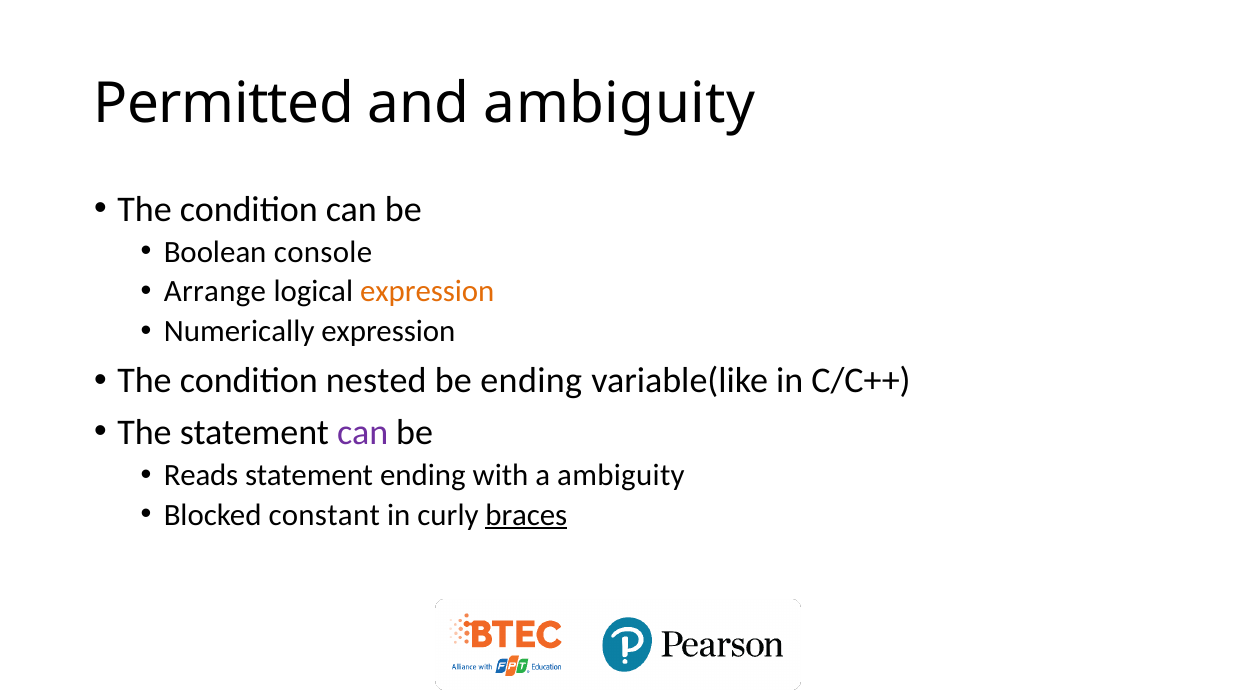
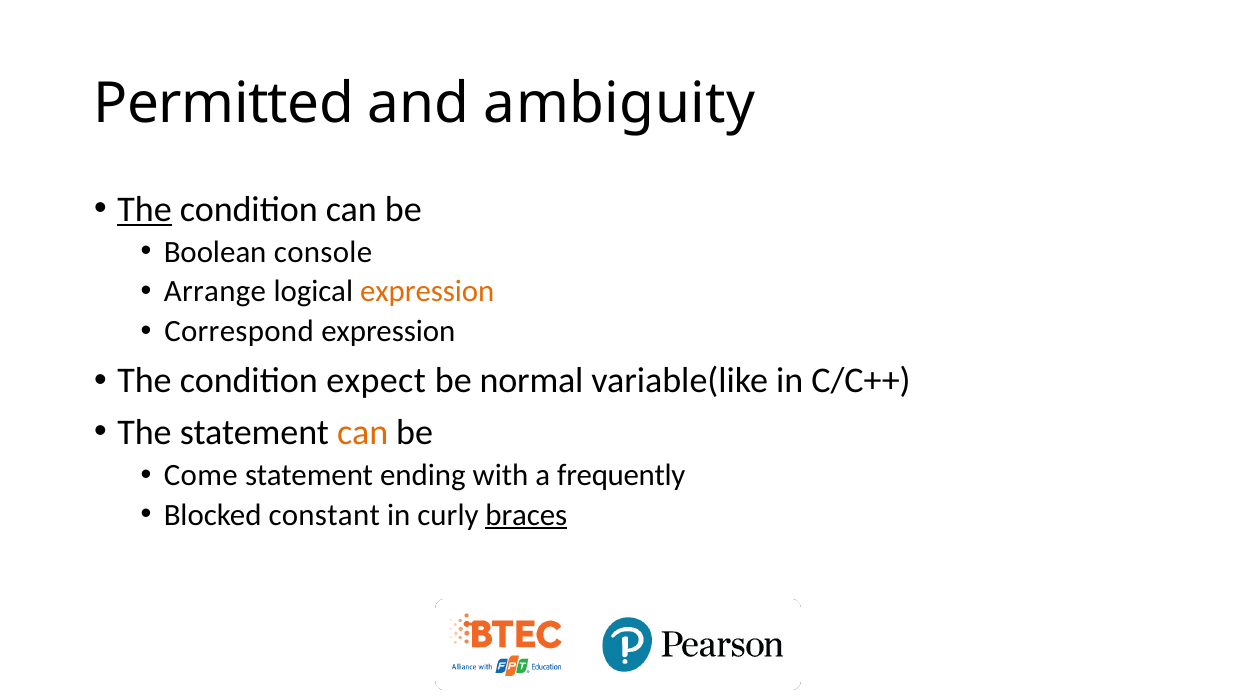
The at (145, 209) underline: none -> present
Numerically: Numerically -> Correspond
nested: nested -> expect
be ending: ending -> normal
can at (363, 432) colour: purple -> orange
Reads: Reads -> Come
a ambiguity: ambiguity -> frequently
